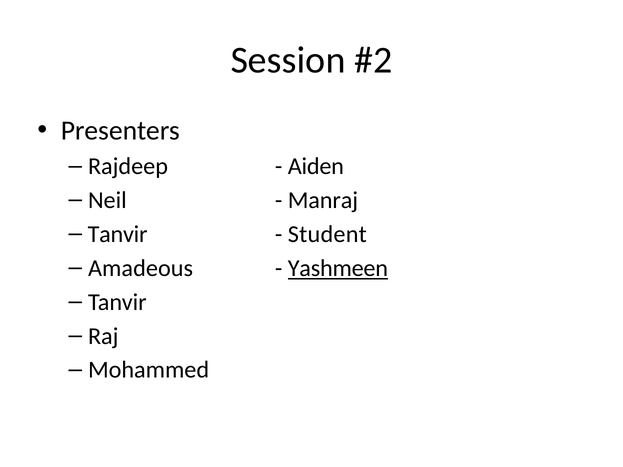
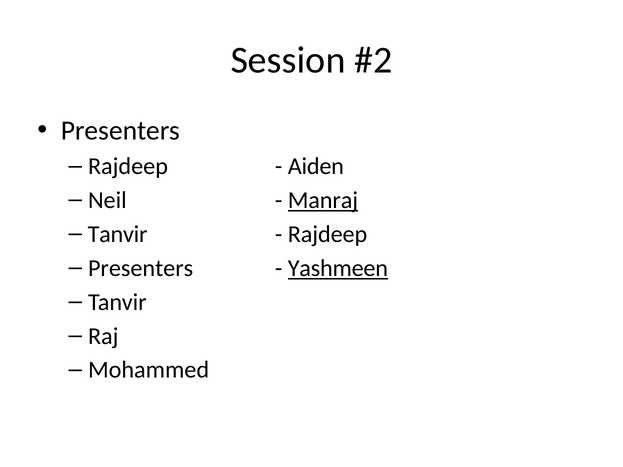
Manraj underline: none -> present
Student at (327, 234): Student -> Rajdeep
Amadeous at (141, 268): Amadeous -> Presenters
